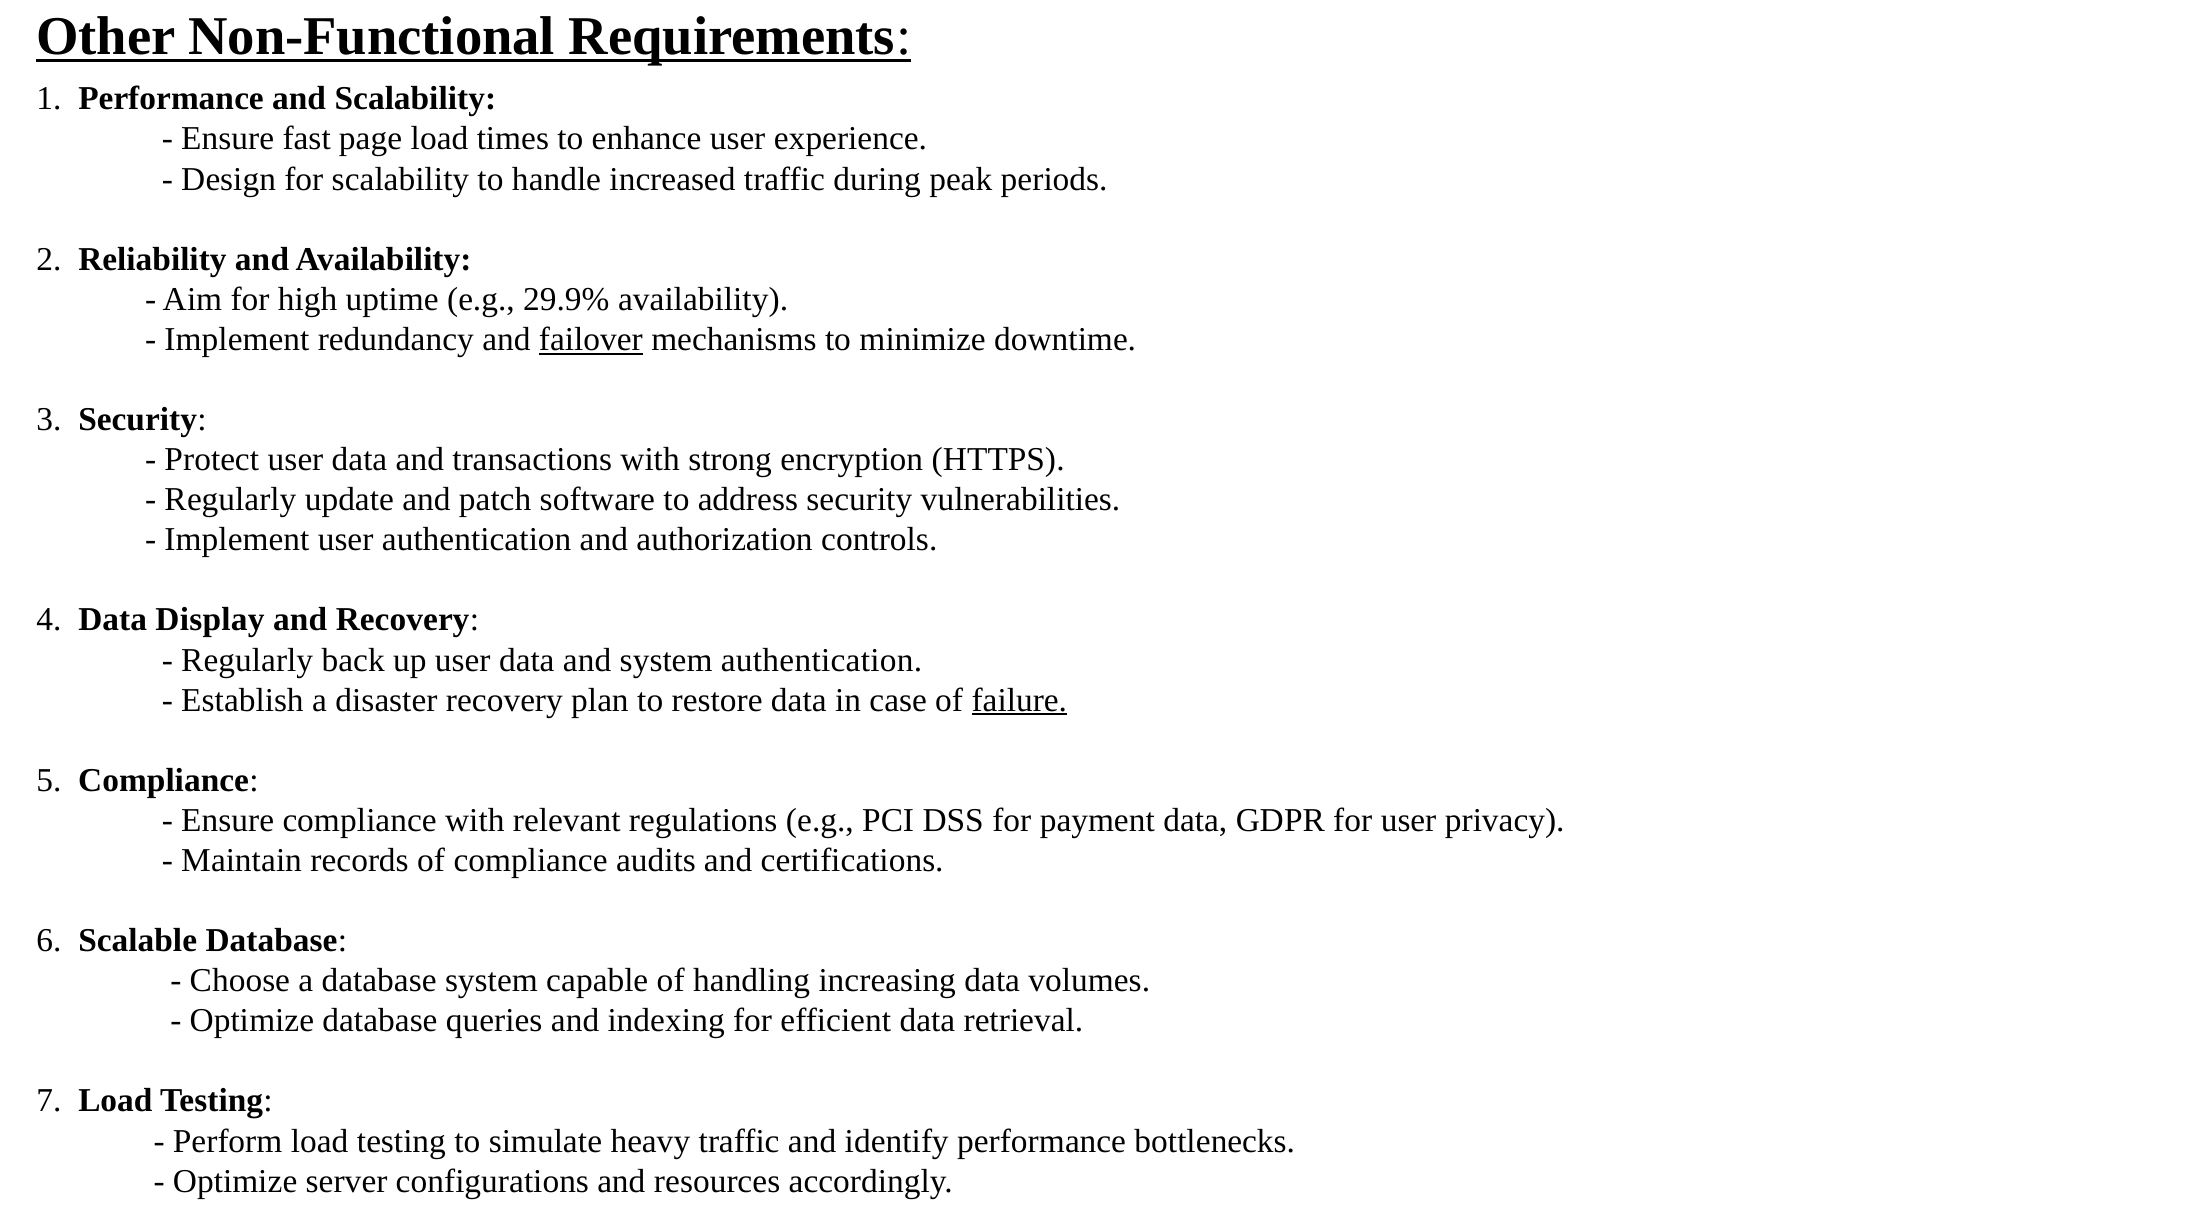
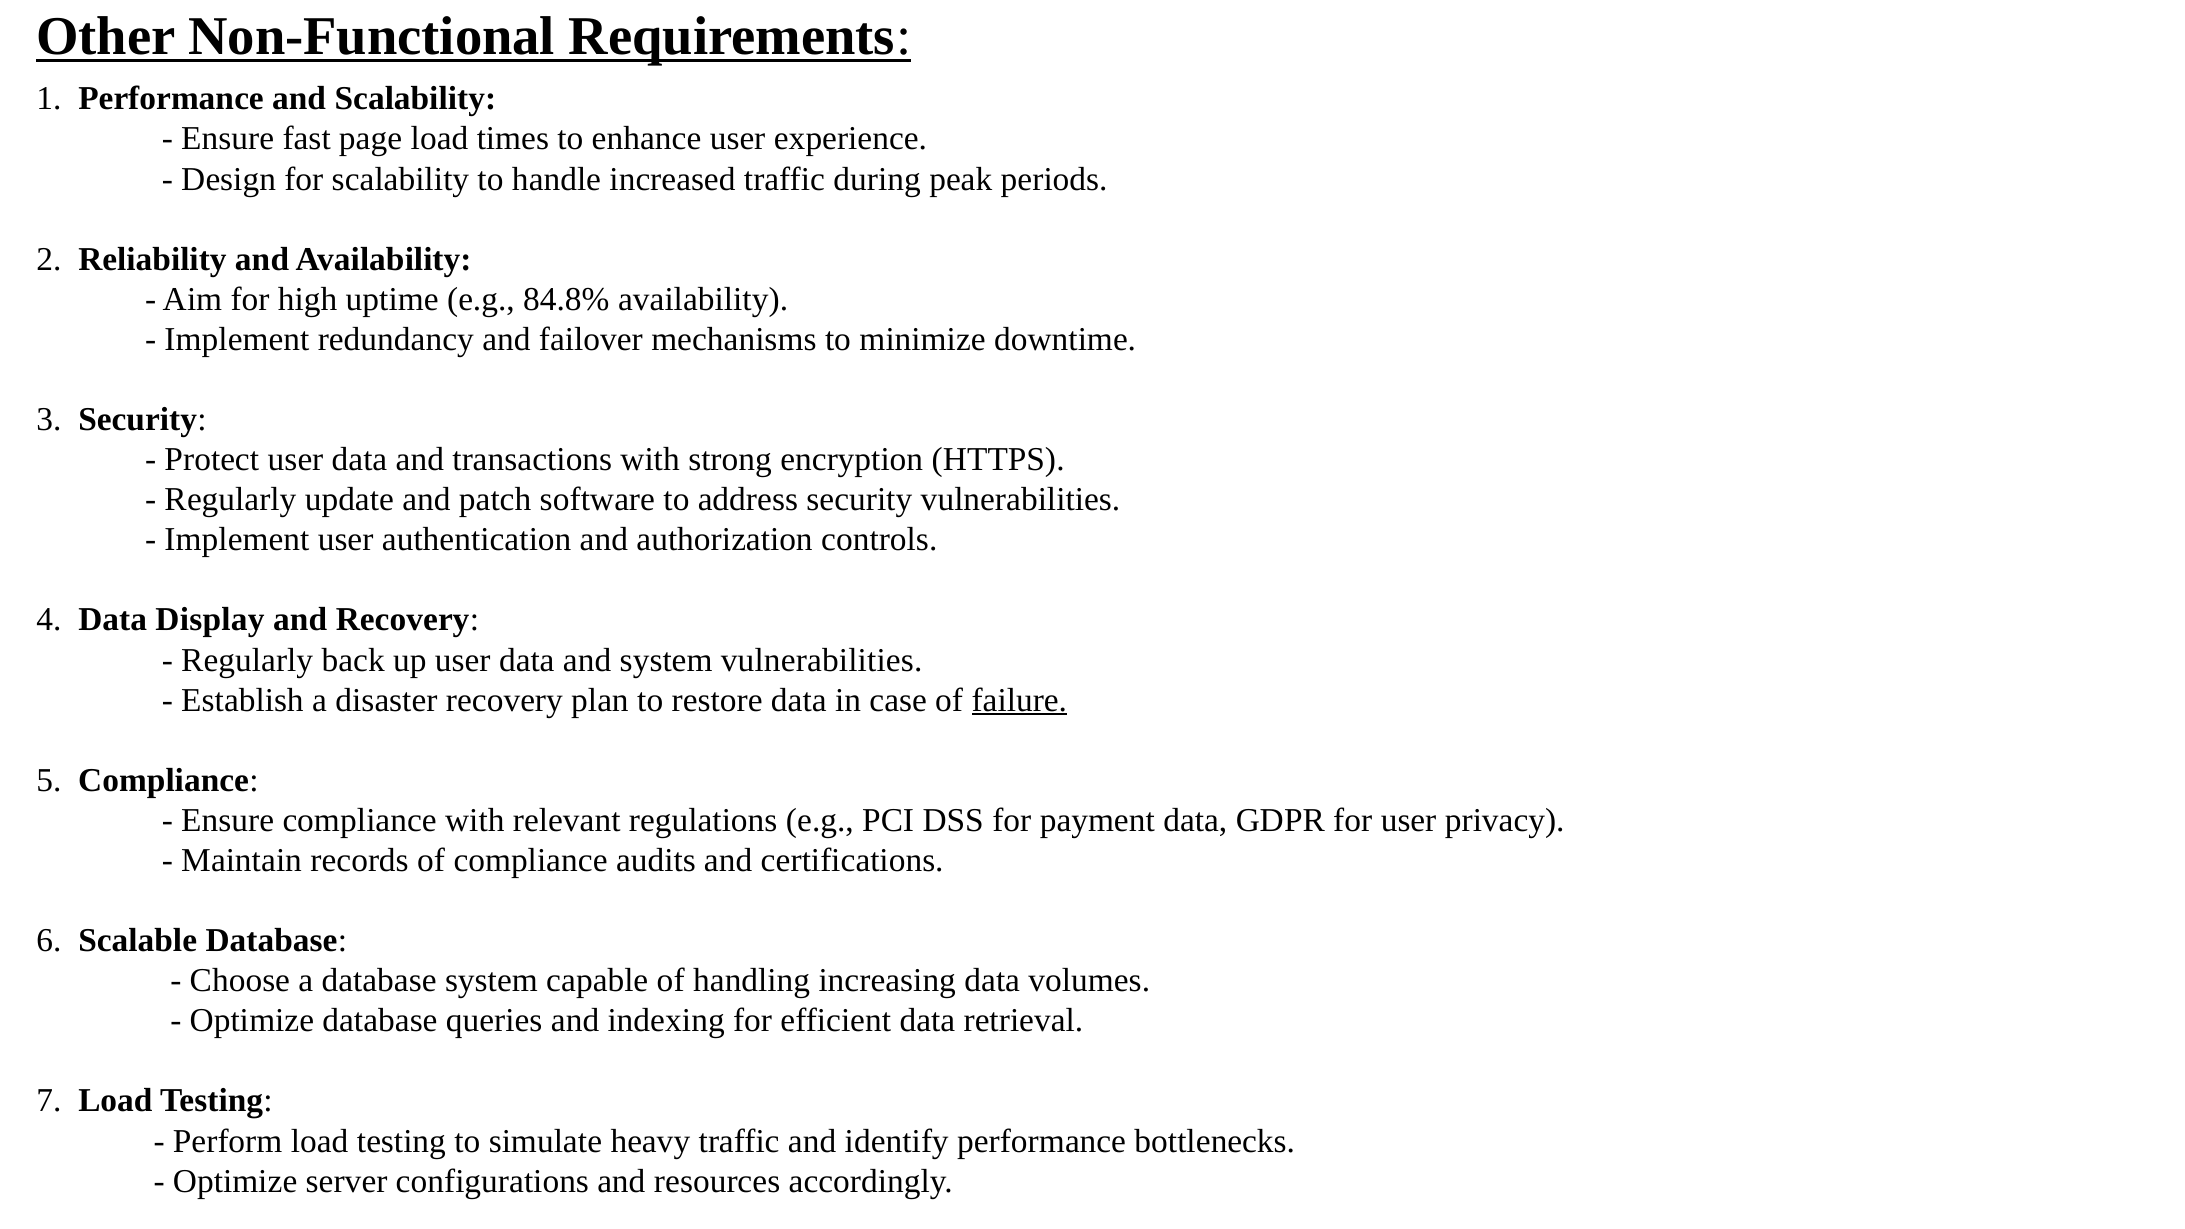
29.9%: 29.9% -> 84.8%
failover underline: present -> none
system authentication: authentication -> vulnerabilities
